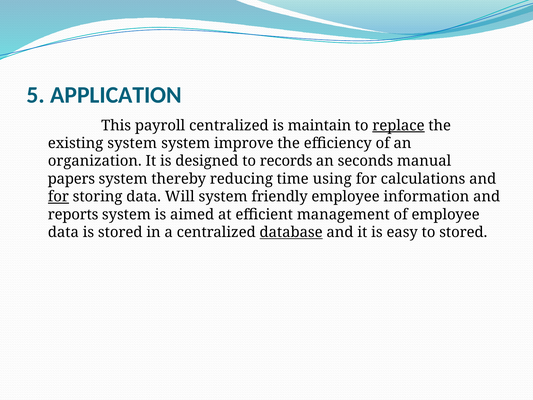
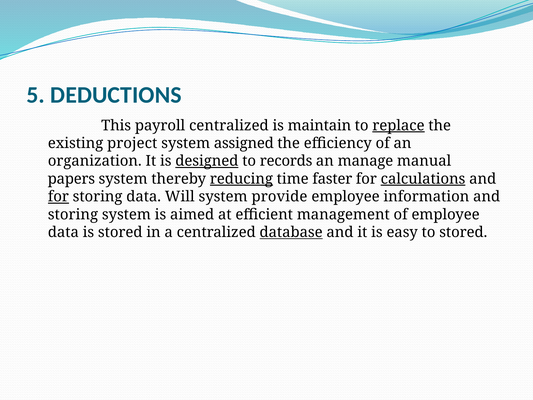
APPLICATION: APPLICATION -> DEDUCTIONS
existing system: system -> project
improve: improve -> assigned
designed underline: none -> present
seconds: seconds -> manage
reducing underline: none -> present
using: using -> faster
calculations underline: none -> present
friendly: friendly -> provide
reports at (73, 214): reports -> storing
